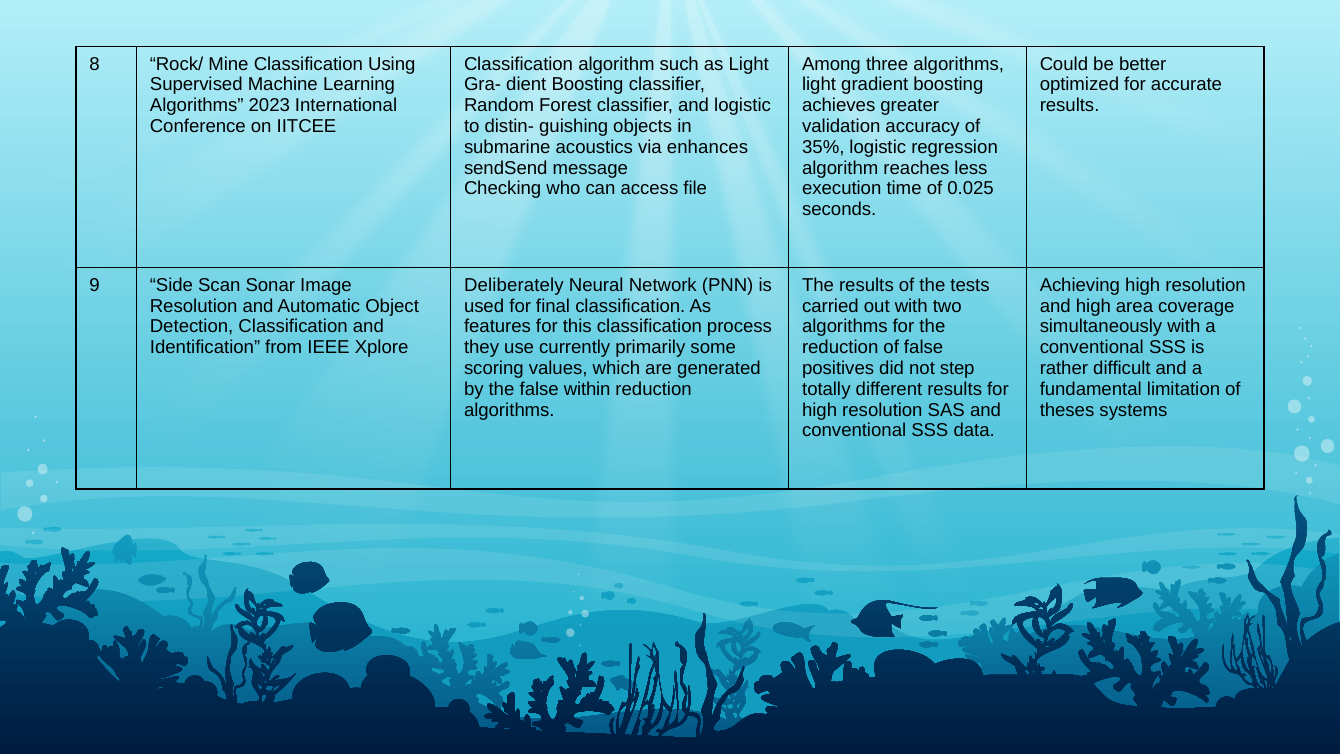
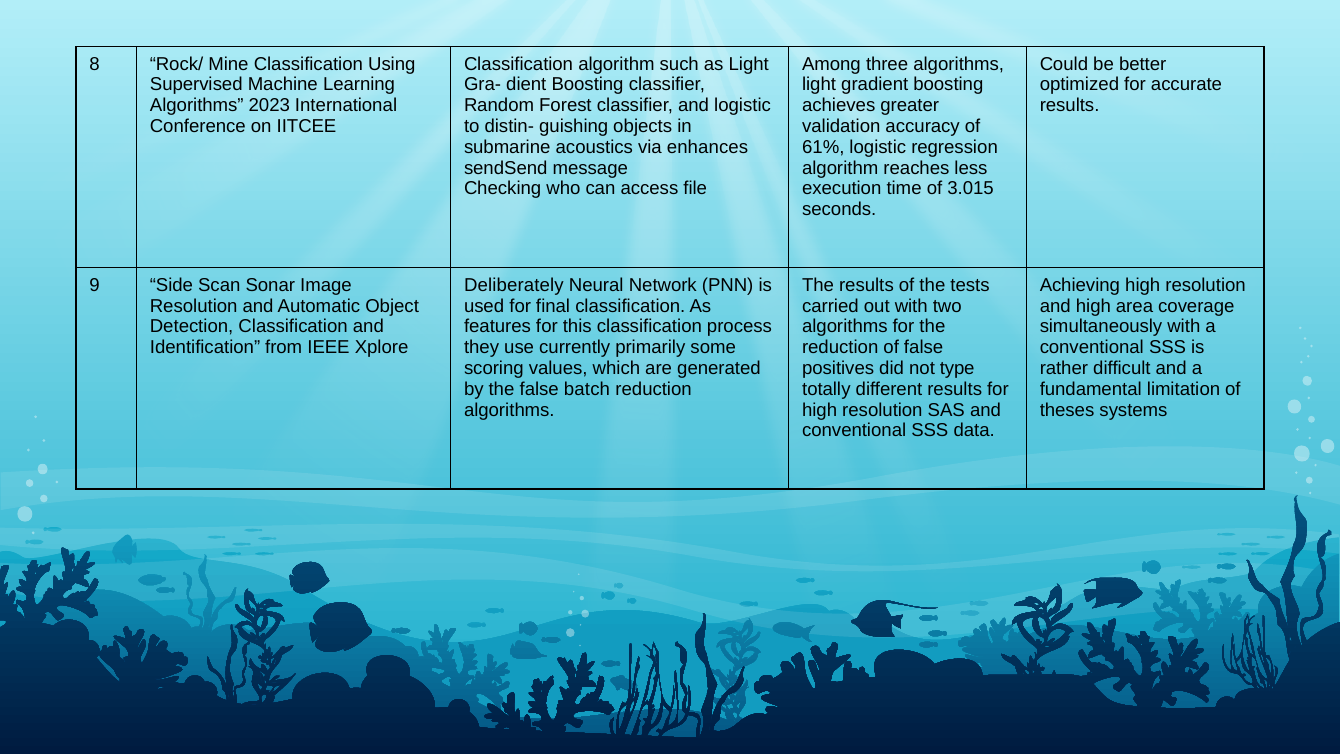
35%: 35% -> 61%
0.025: 0.025 -> 3.015
step: step -> type
within: within -> batch
